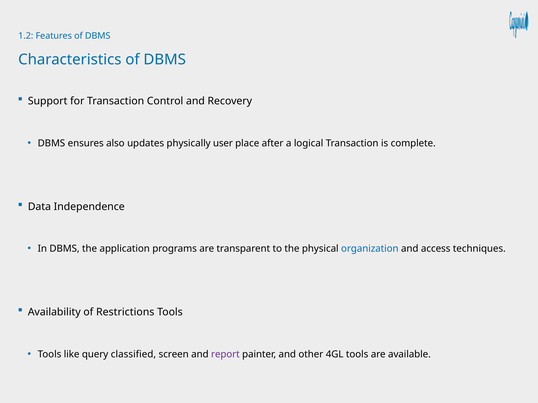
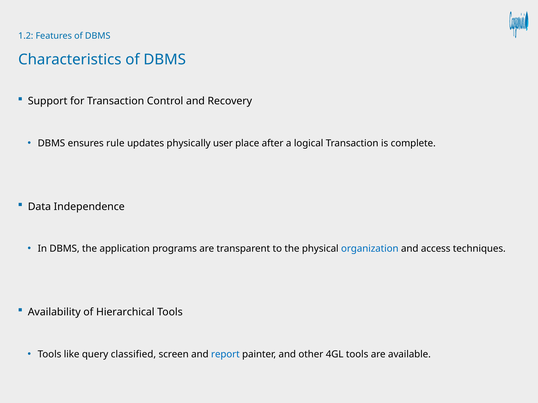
also: also -> rule
Restrictions: Restrictions -> Hierarchical
report colour: purple -> blue
